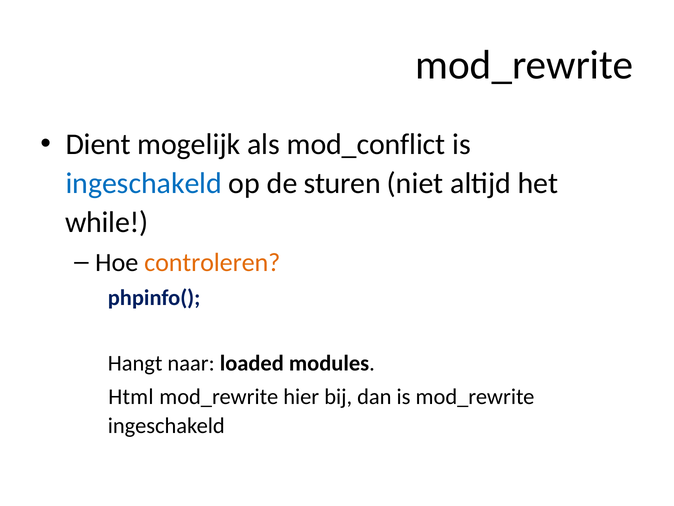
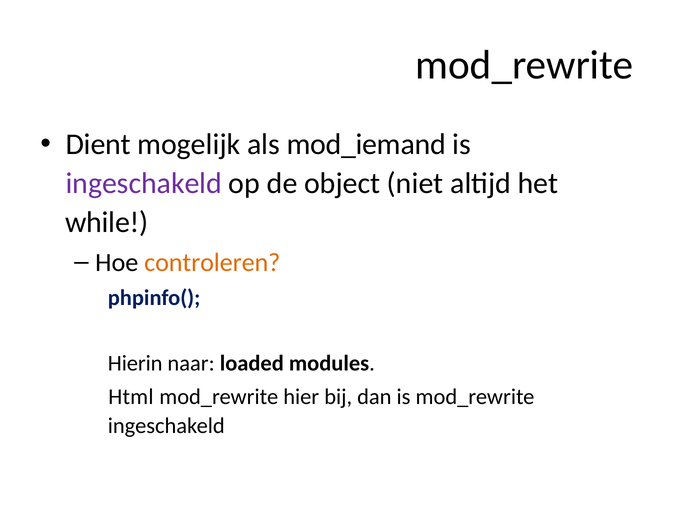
mod_conflict: mod_conflict -> mod_iemand
ingeschakeld at (144, 183) colour: blue -> purple
sturen: sturen -> object
Hangt: Hangt -> Hierin
